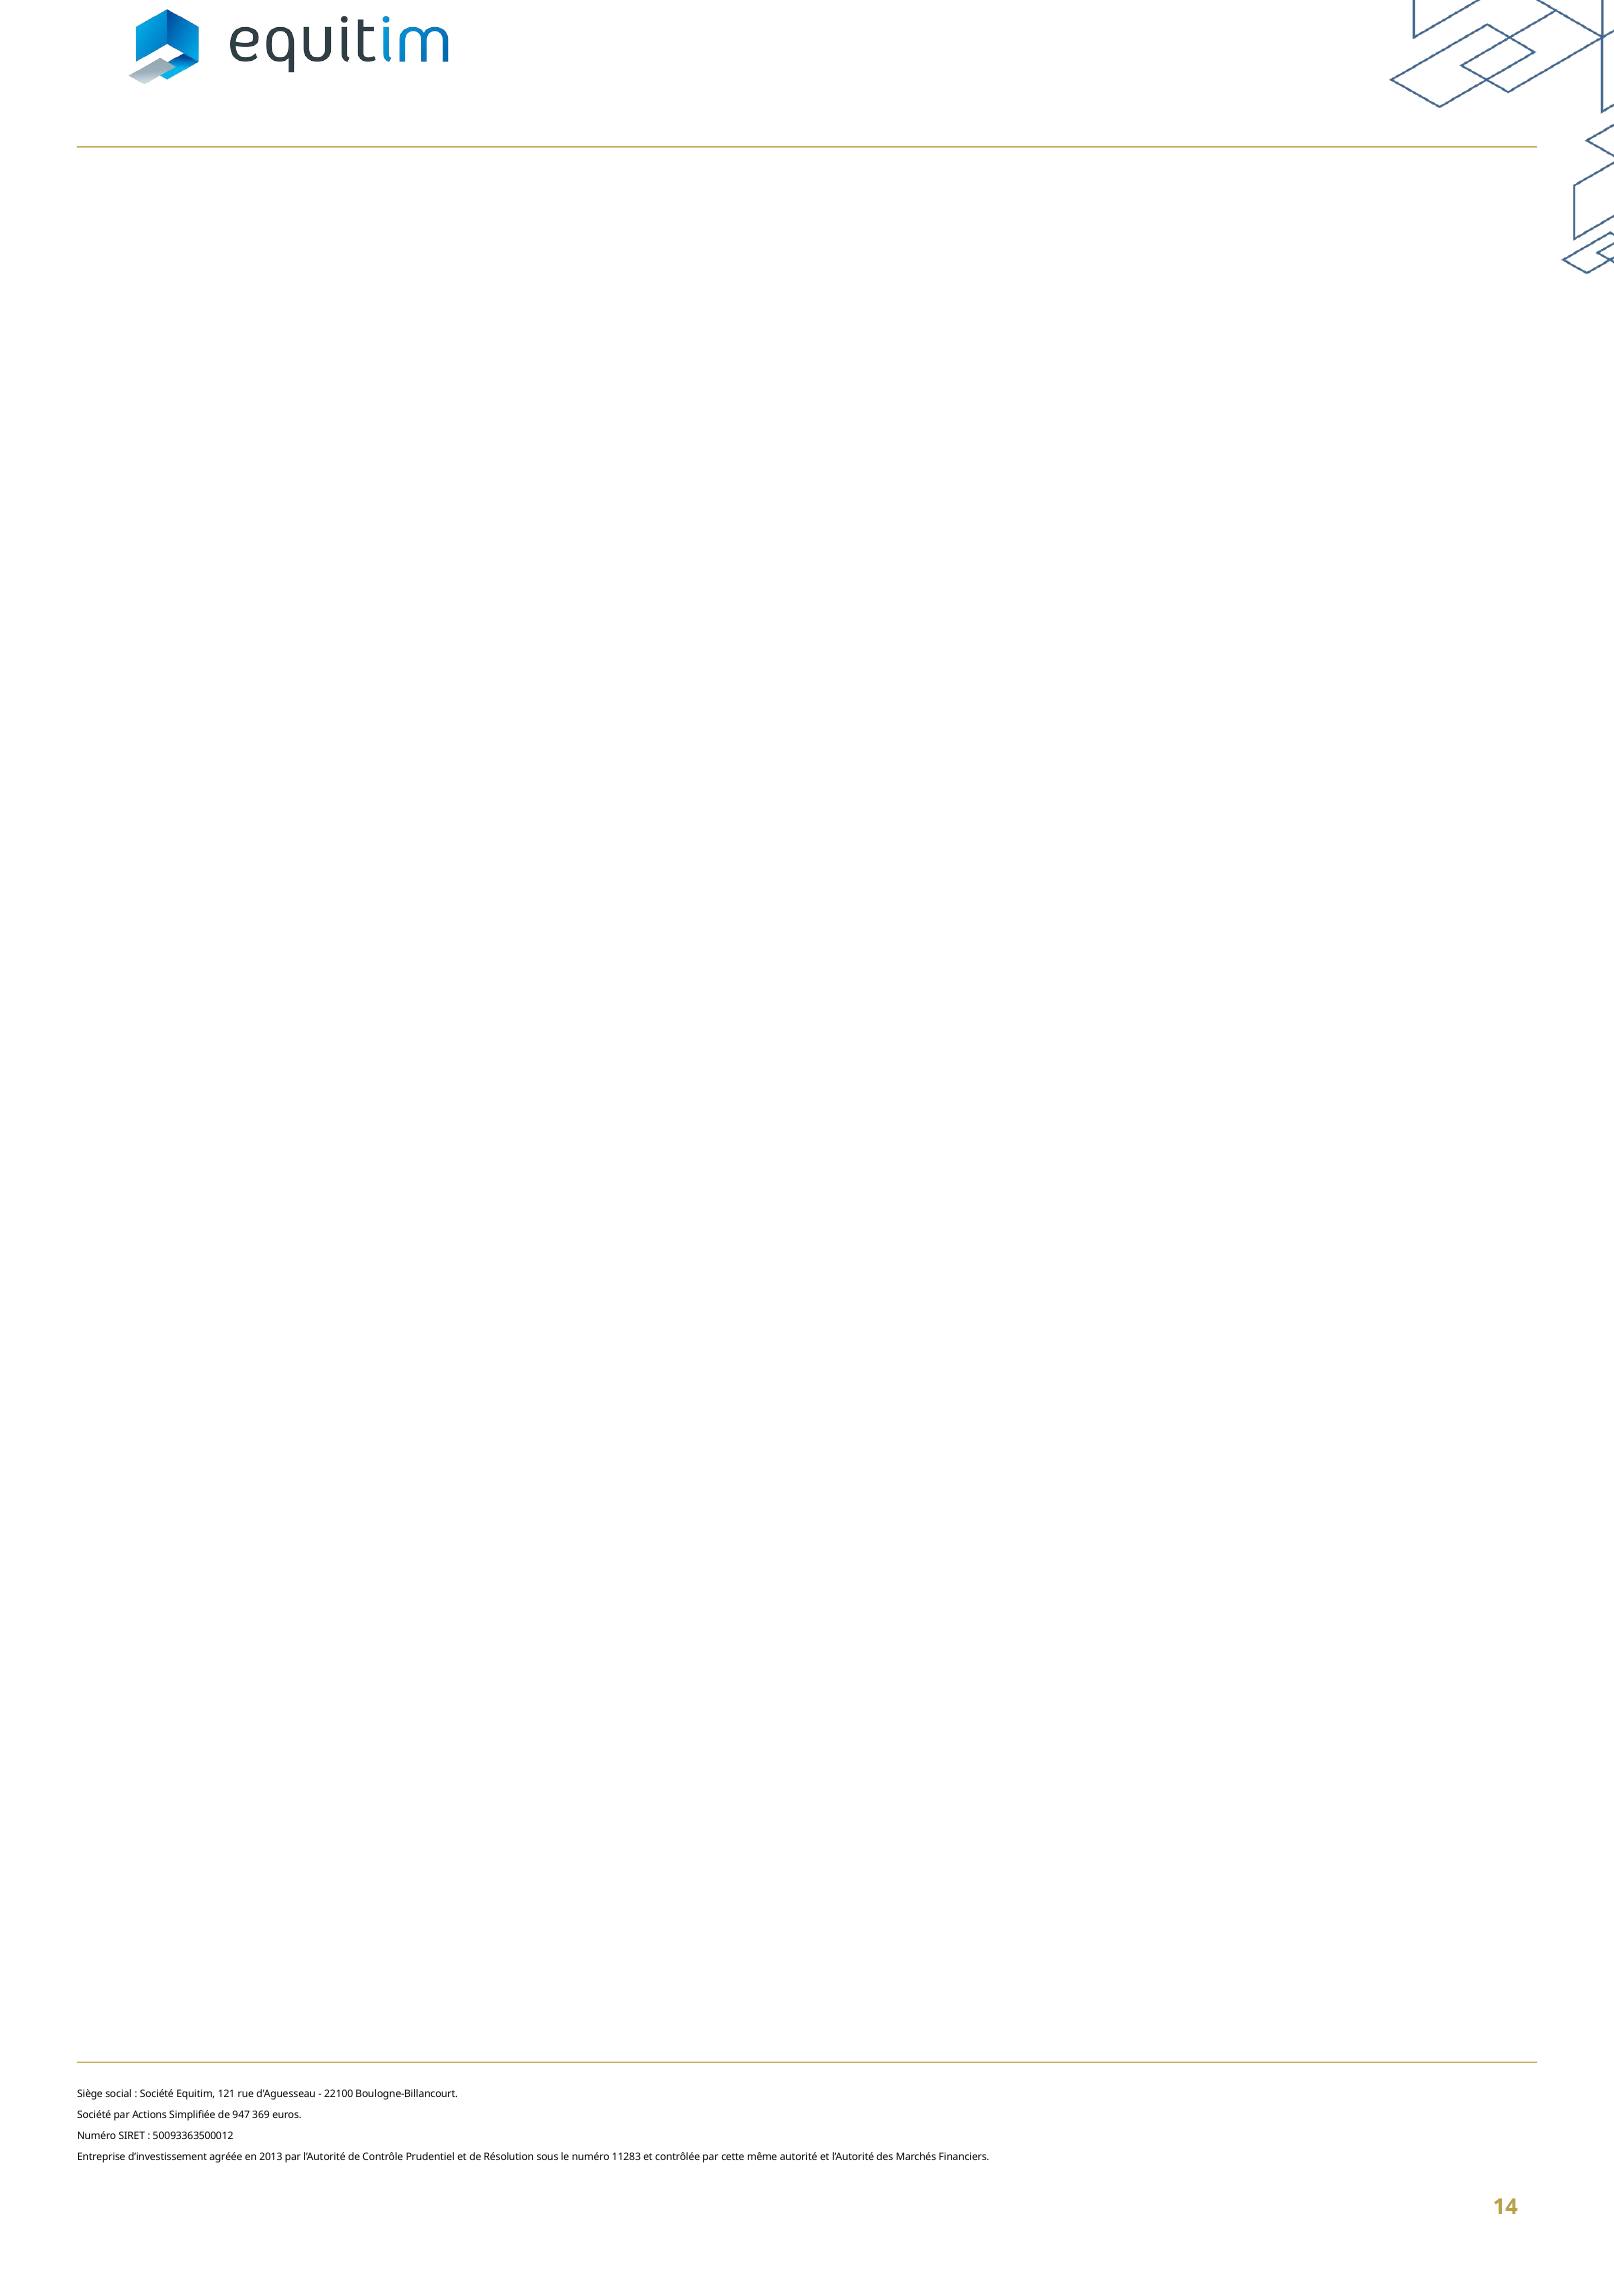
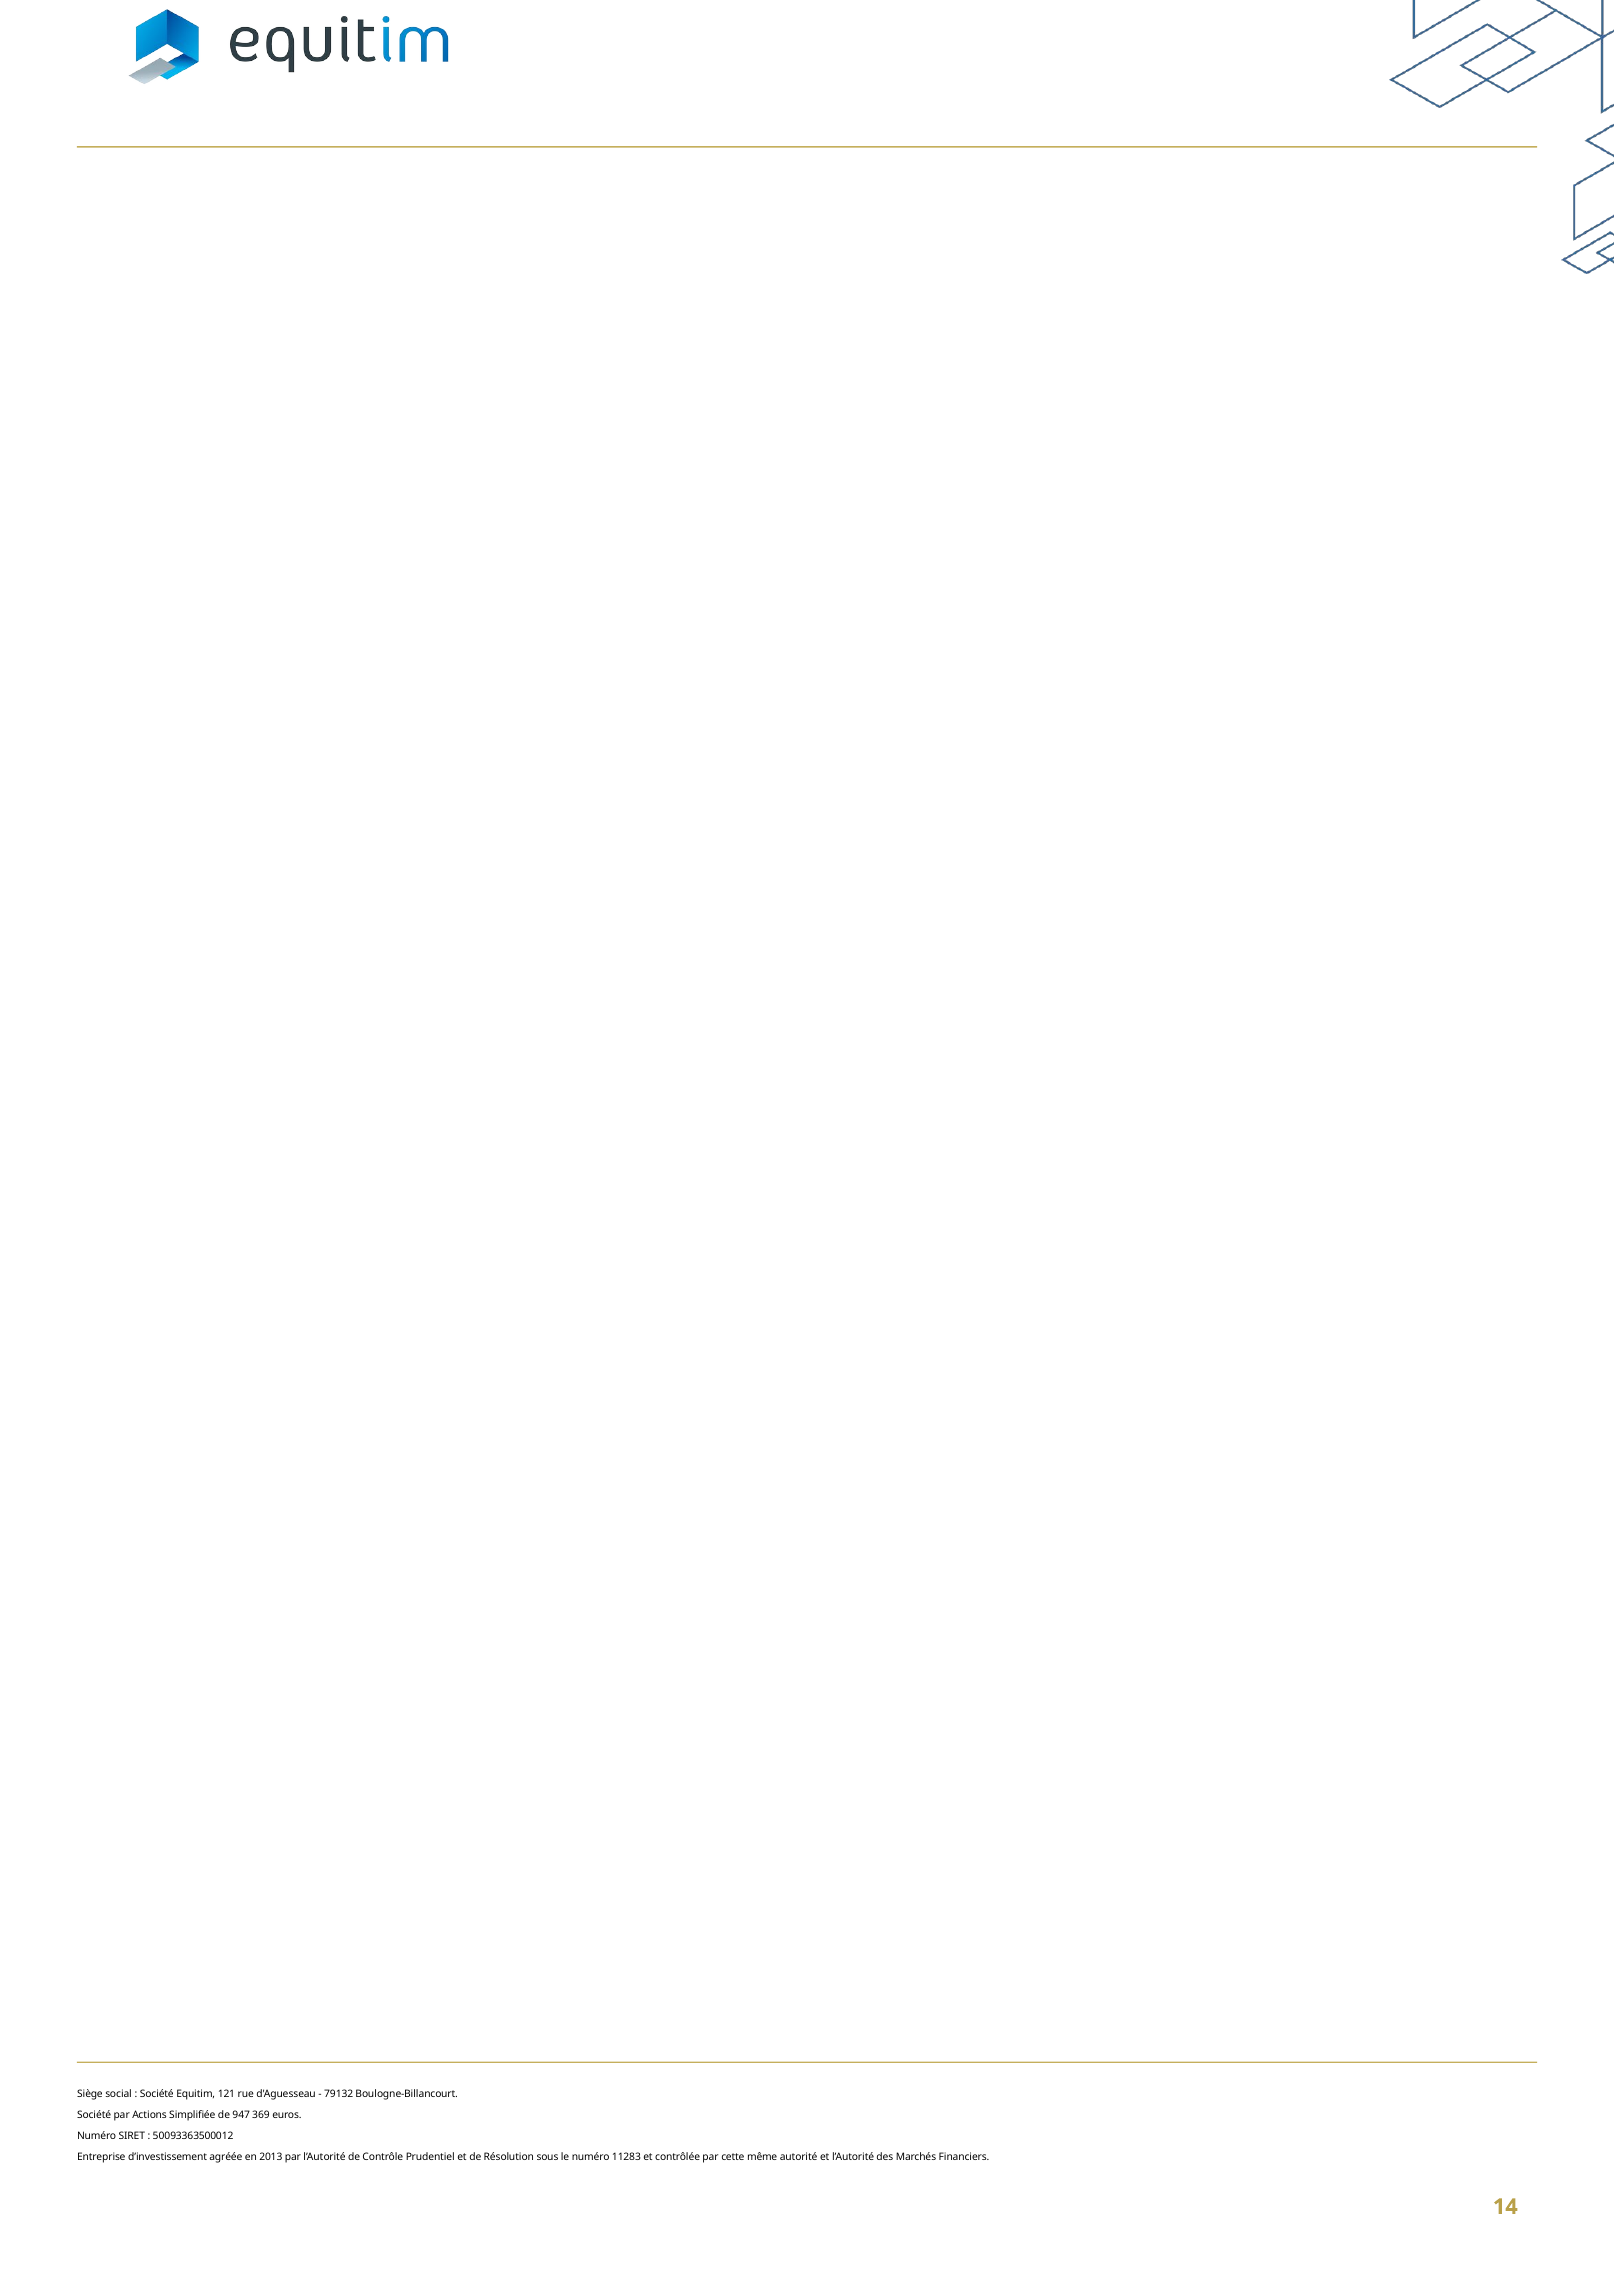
22100: 22100 -> 79132
